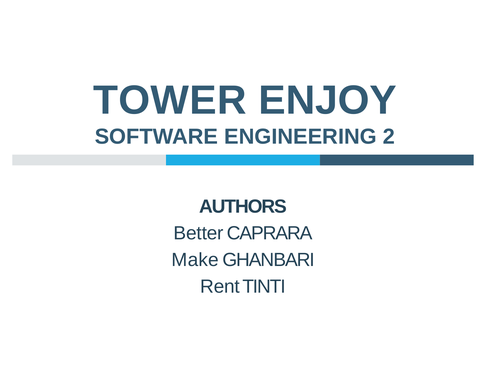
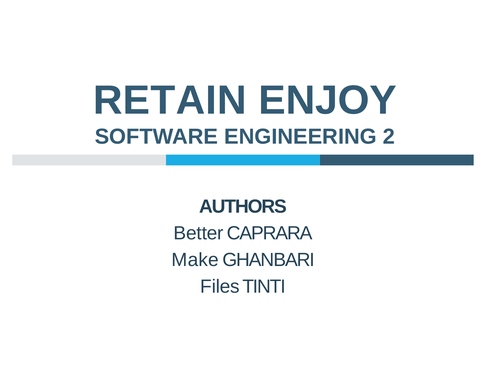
TOWER: TOWER -> RETAIN
Rent: Rent -> Files
